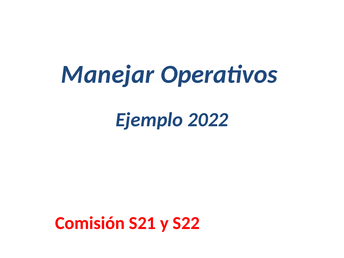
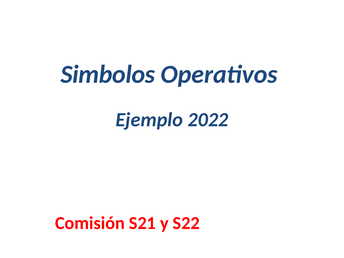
Manejar: Manejar -> Simbolos
